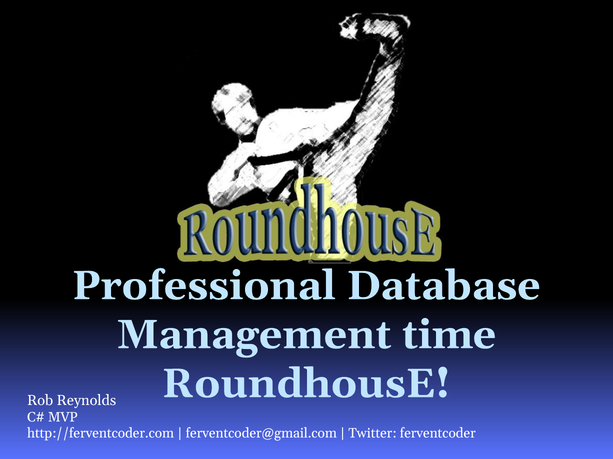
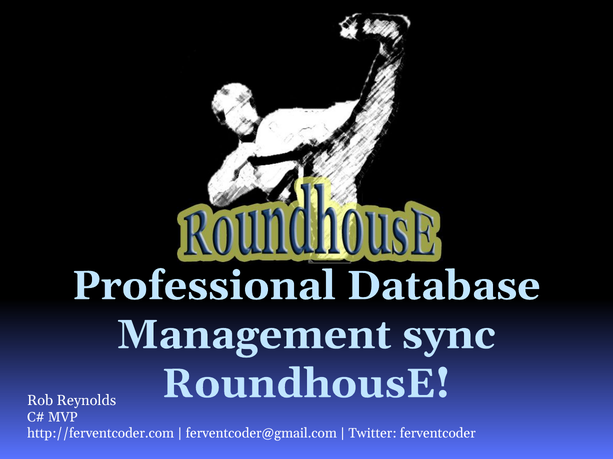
time: time -> sync
